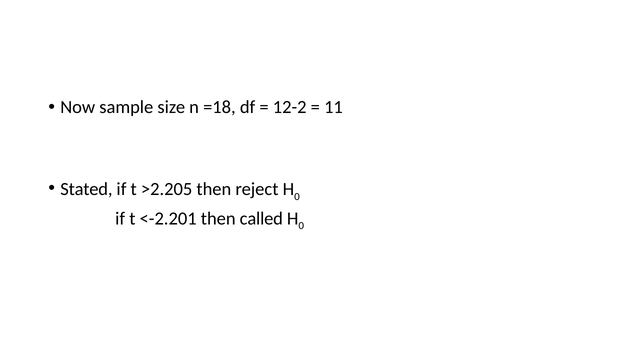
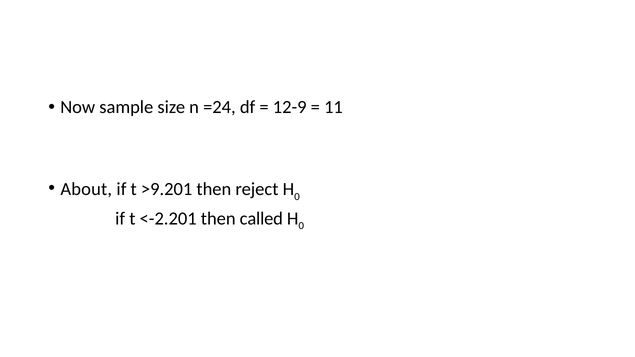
=18: =18 -> =24
12-2: 12-2 -> 12-9
Stated: Stated -> About
>2.205: >2.205 -> >9.201
